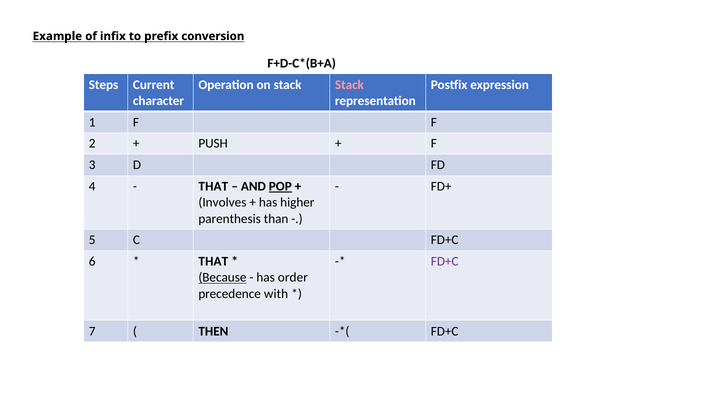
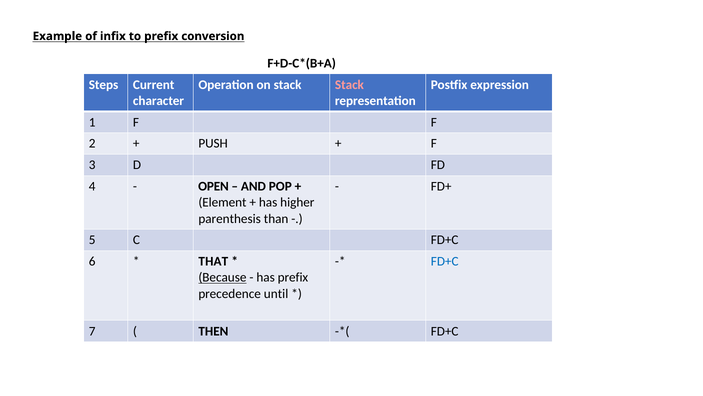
THAT at (213, 186): THAT -> OPEN
POP underline: present -> none
Involves: Involves -> Element
FD+C at (445, 261) colour: purple -> blue
has order: order -> prefix
with: with -> until
